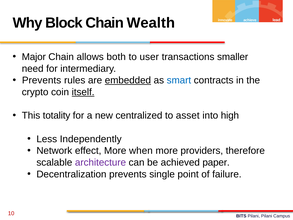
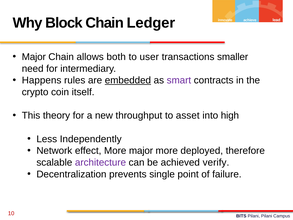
Wealth: Wealth -> Ledger
Prevents at (42, 80): Prevents -> Happens
smart colour: blue -> purple
itself underline: present -> none
totality: totality -> theory
centralized: centralized -> throughput
More when: when -> major
providers: providers -> deployed
paper: paper -> verify
